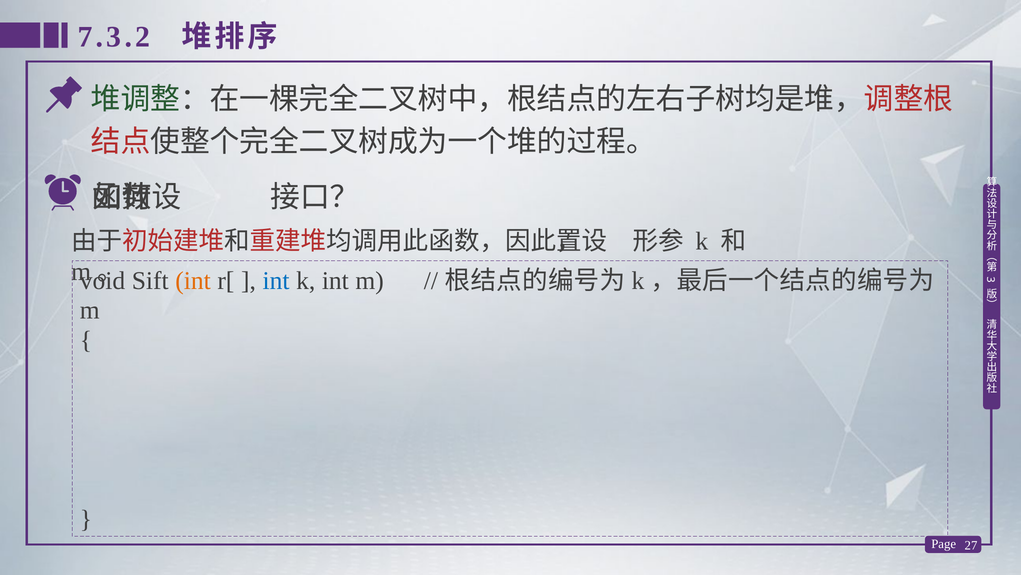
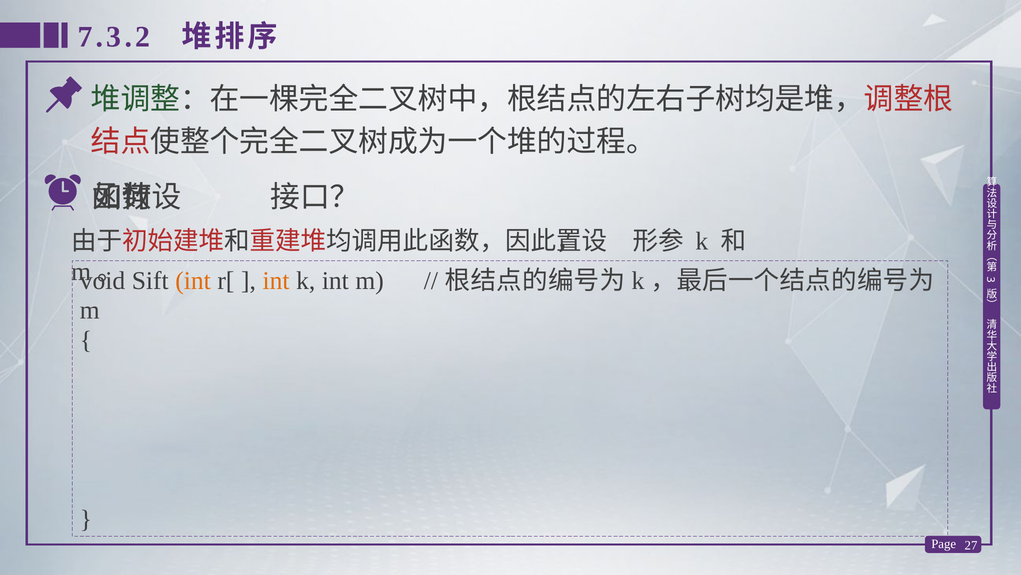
int at (276, 280) colour: blue -> orange
